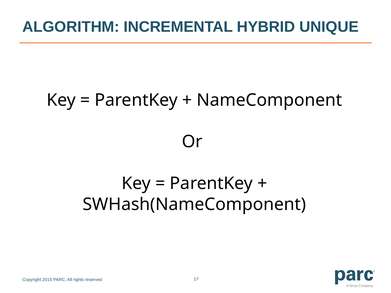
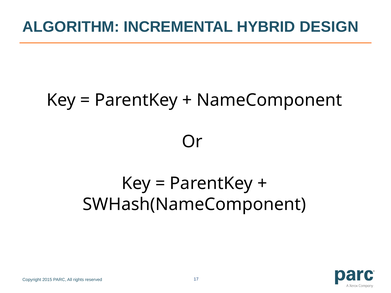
UNIQUE: UNIQUE -> DESIGN
